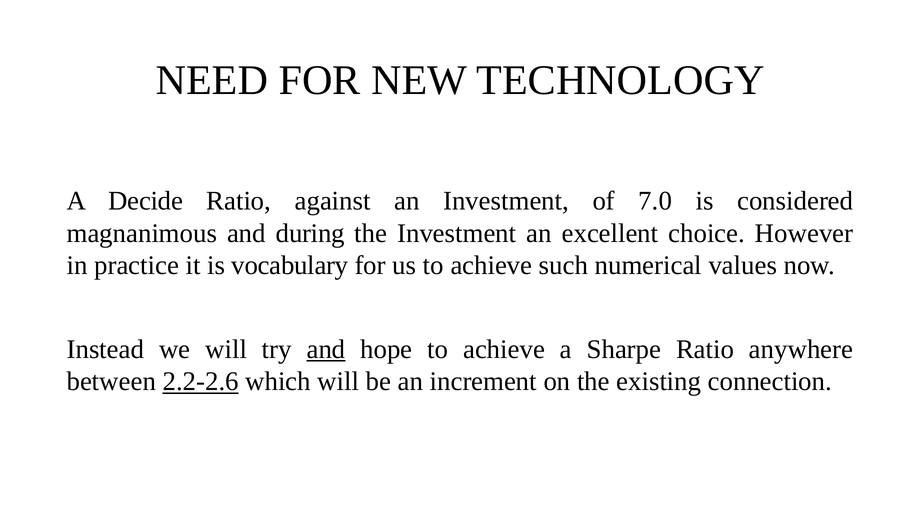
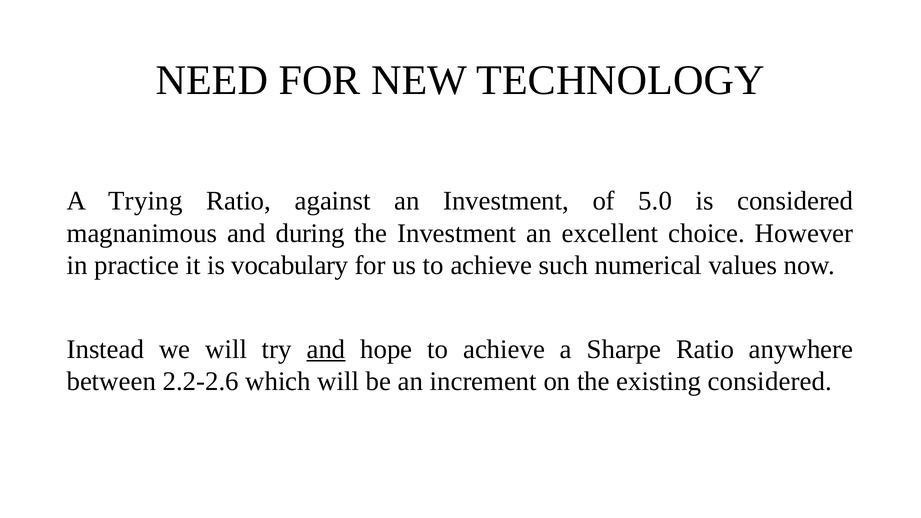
Decide: Decide -> Trying
7.0: 7.0 -> 5.0
2.2-2.6 underline: present -> none
existing connection: connection -> considered
